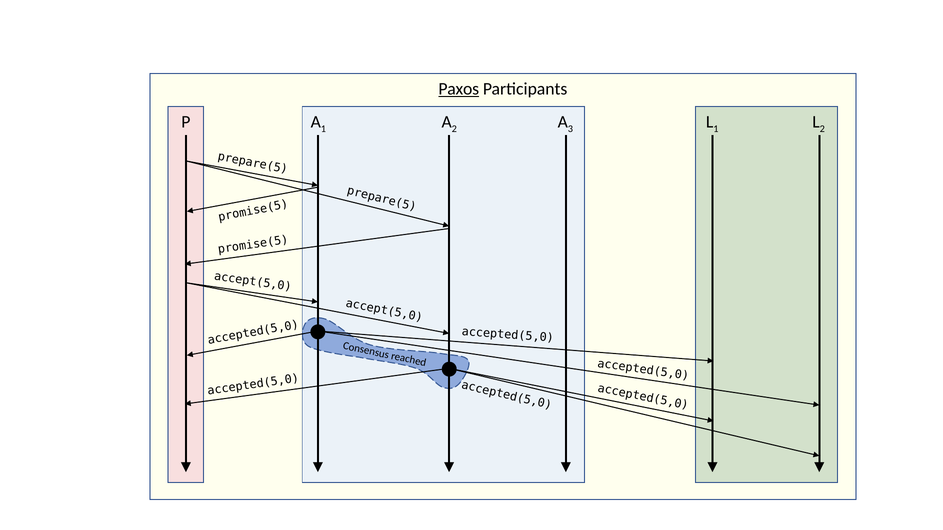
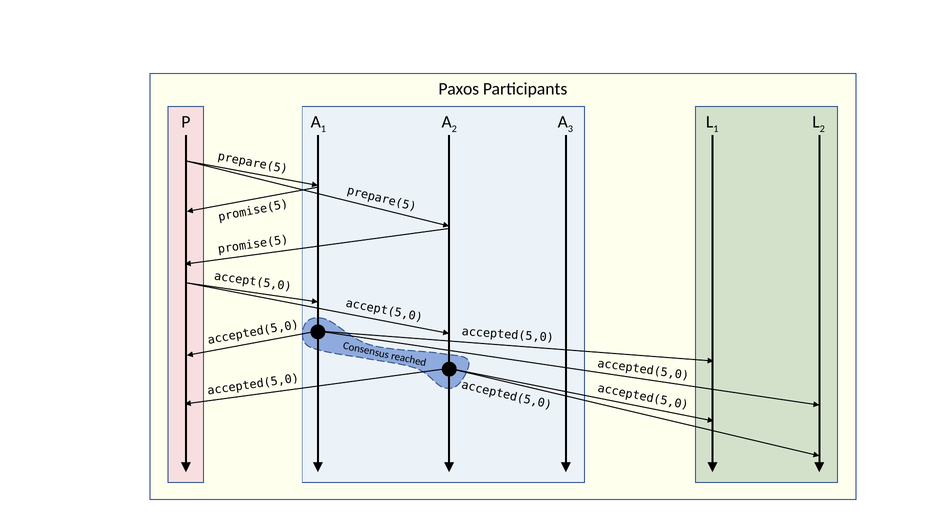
Paxos underline: present -> none
